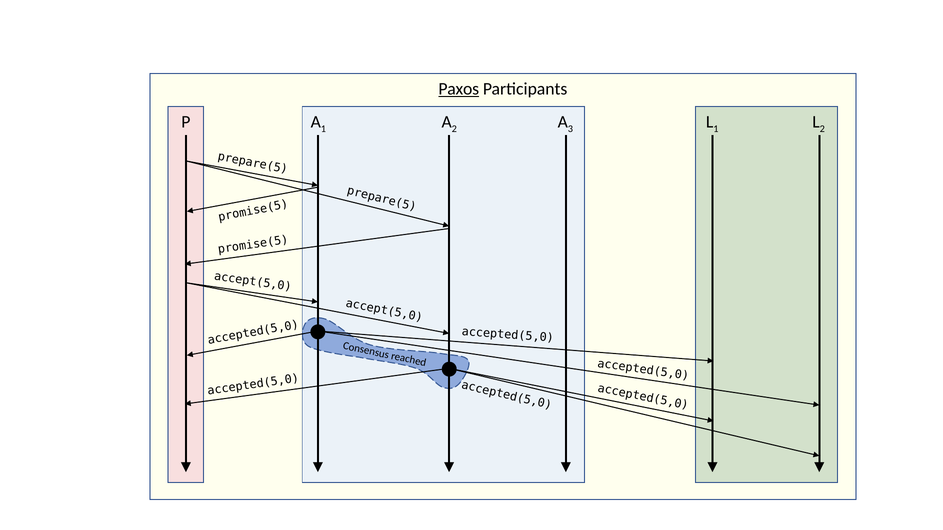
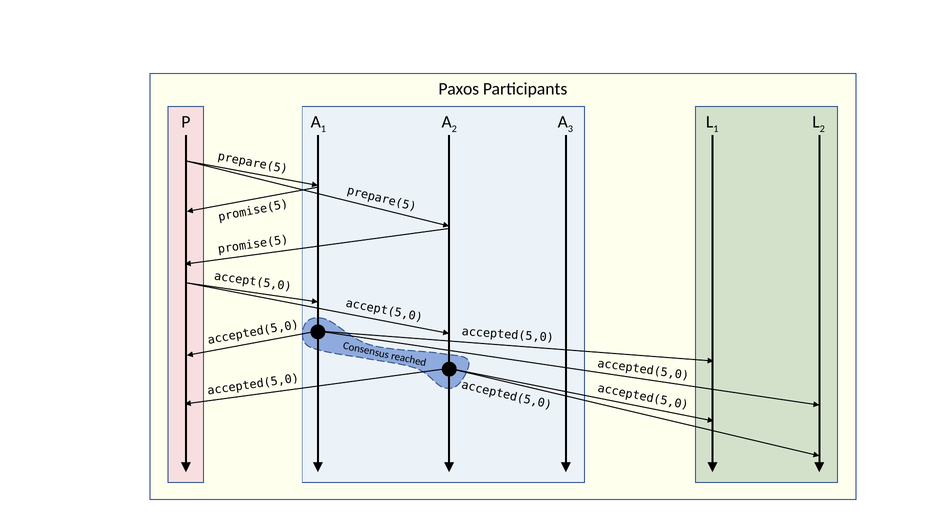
Paxos underline: present -> none
